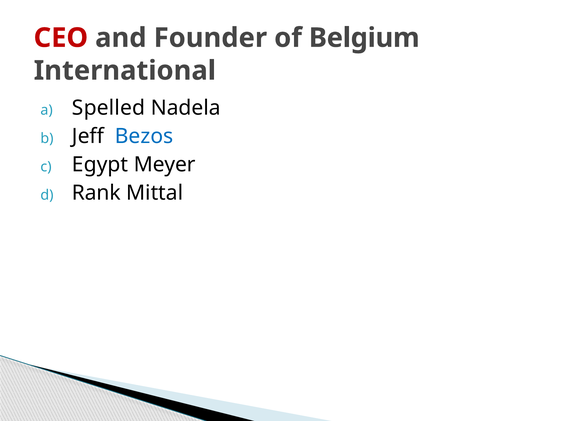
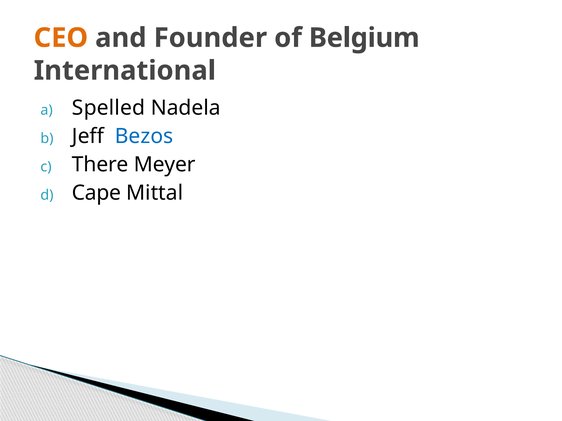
CEO colour: red -> orange
Egypt: Egypt -> There
Rank: Rank -> Cape
